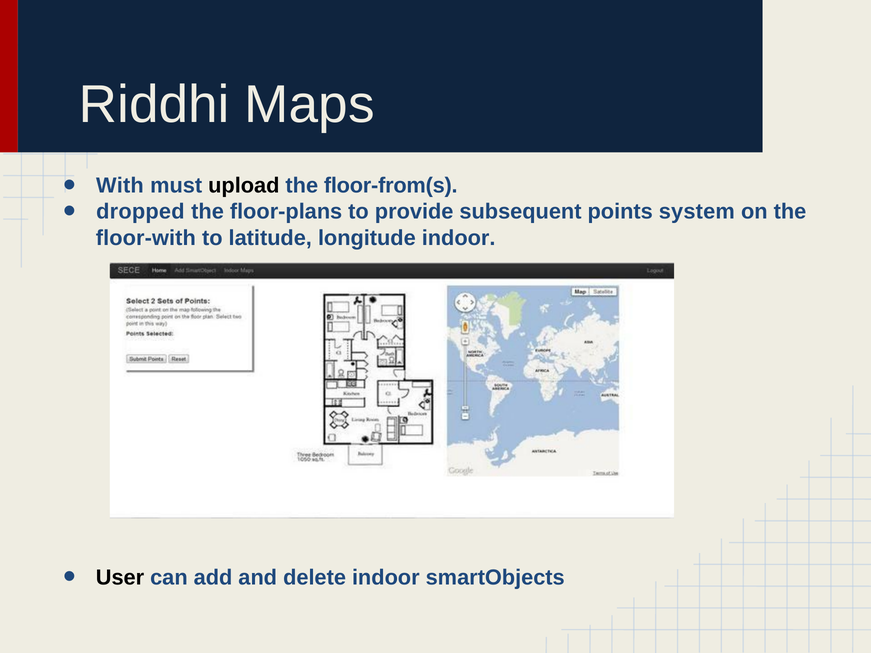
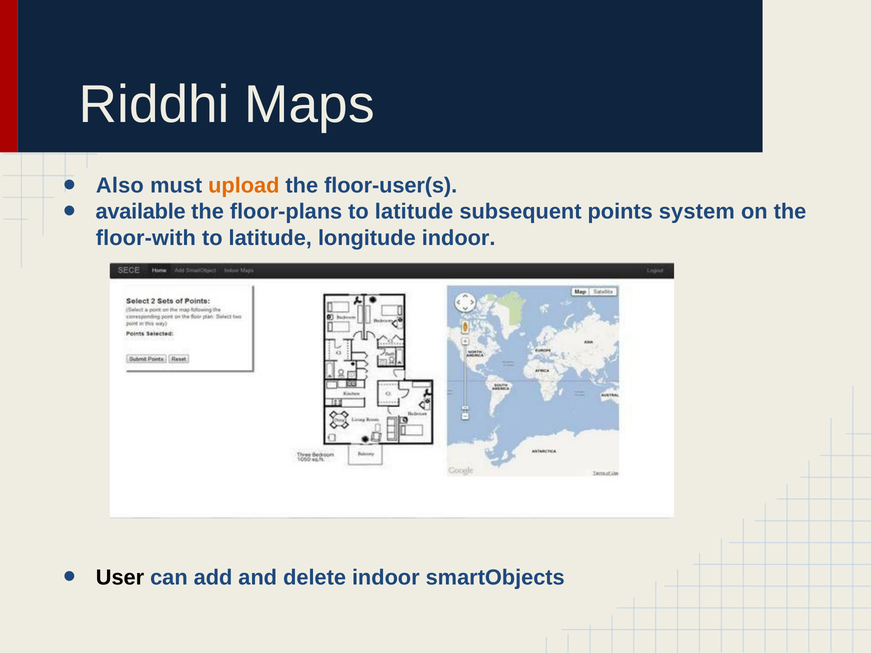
With: With -> Also
upload colour: black -> orange
floor-from(s: floor-from(s -> floor-user(s
dropped: dropped -> available
floor-plans to provide: provide -> latitude
